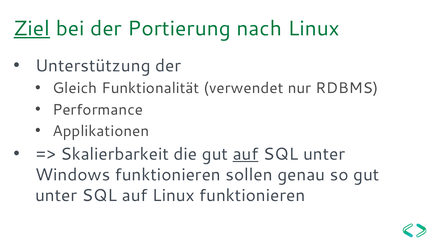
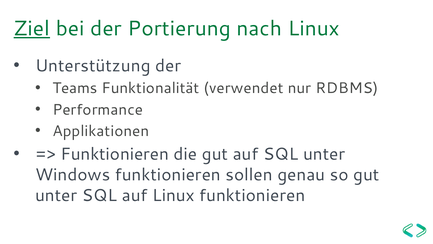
Gleich: Gleich -> Teams
Skalierbarkeit at (115, 154): Skalierbarkeit -> Funktionieren
auf at (246, 154) underline: present -> none
